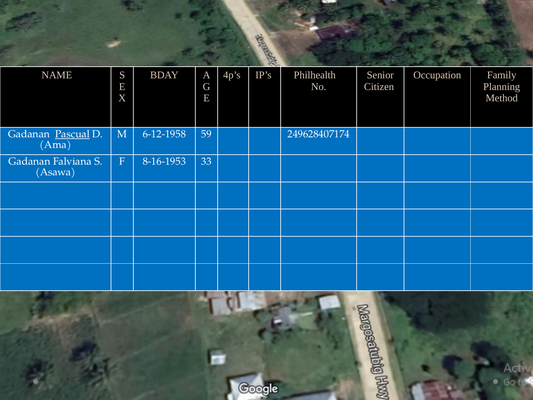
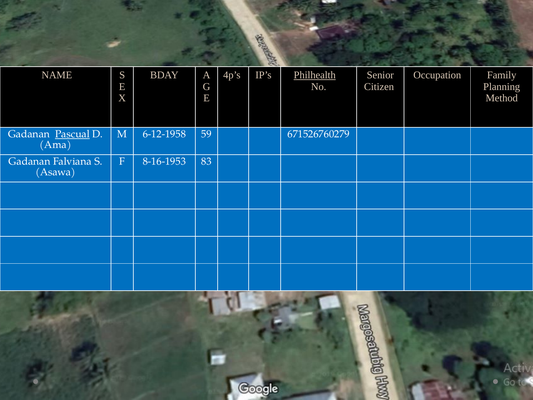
Philhealth underline: none -> present
249628407174: 249628407174 -> 671526760279
33: 33 -> 83
